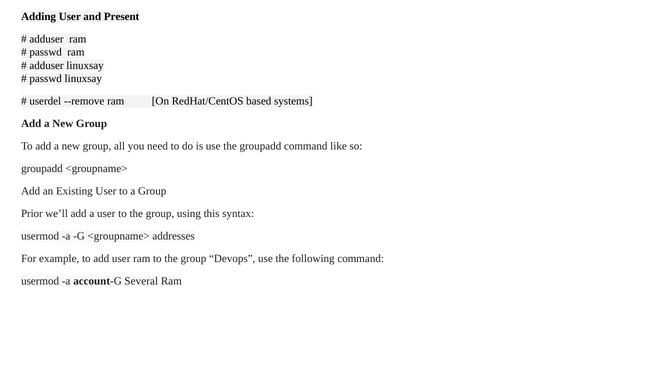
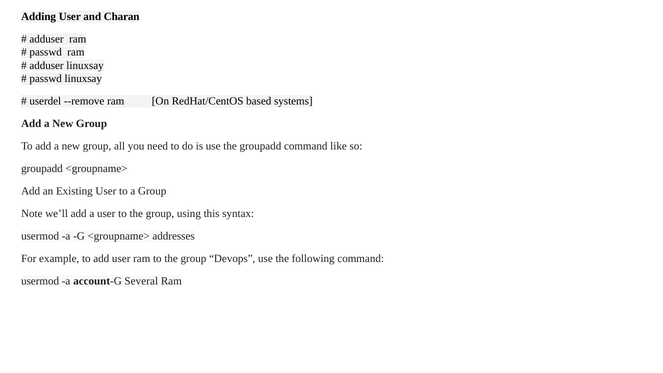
Present: Present -> Charan
Prior: Prior -> Note
